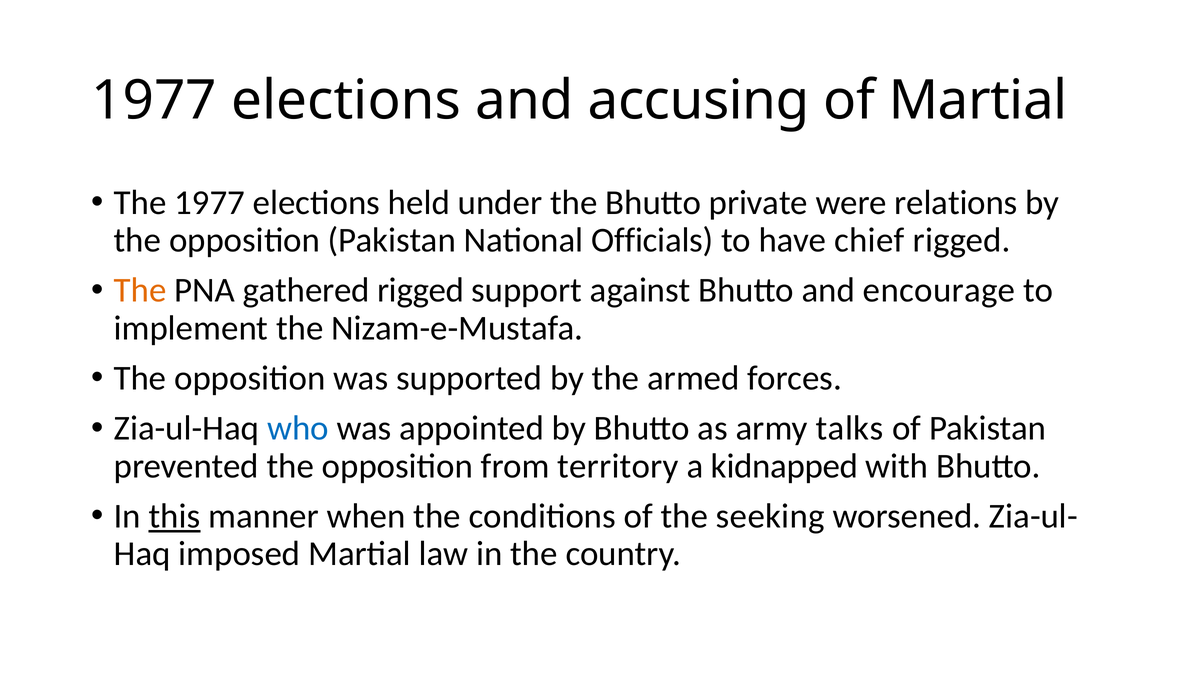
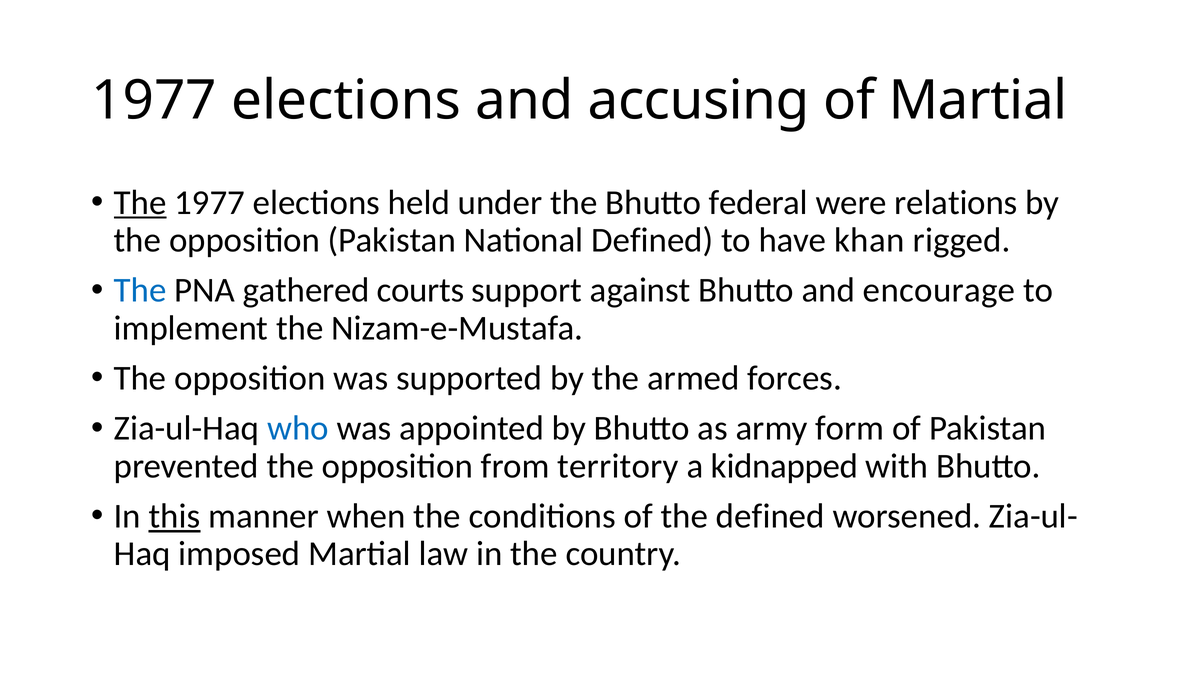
The at (140, 202) underline: none -> present
private: private -> federal
National Officials: Officials -> Defined
chief: chief -> khan
The at (140, 290) colour: orange -> blue
gathered rigged: rigged -> courts
talks: talks -> form
the seeking: seeking -> defined
